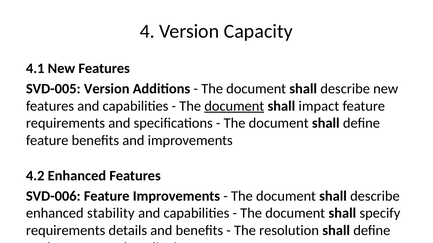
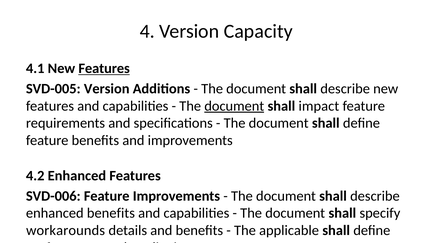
Features at (104, 69) underline: none -> present
enhanced stability: stability -> benefits
requirements at (66, 231): requirements -> workarounds
The resolution: resolution -> applicable
